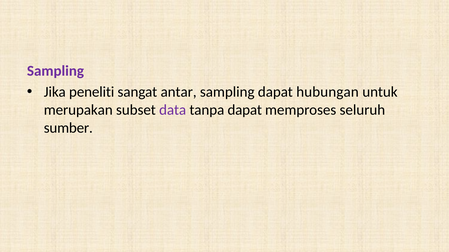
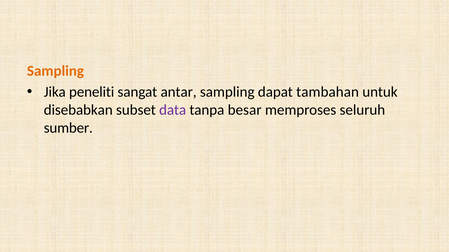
Sampling at (55, 71) colour: purple -> orange
hubungan: hubungan -> tambahan
merupakan: merupakan -> disebabkan
tanpa dapat: dapat -> besar
